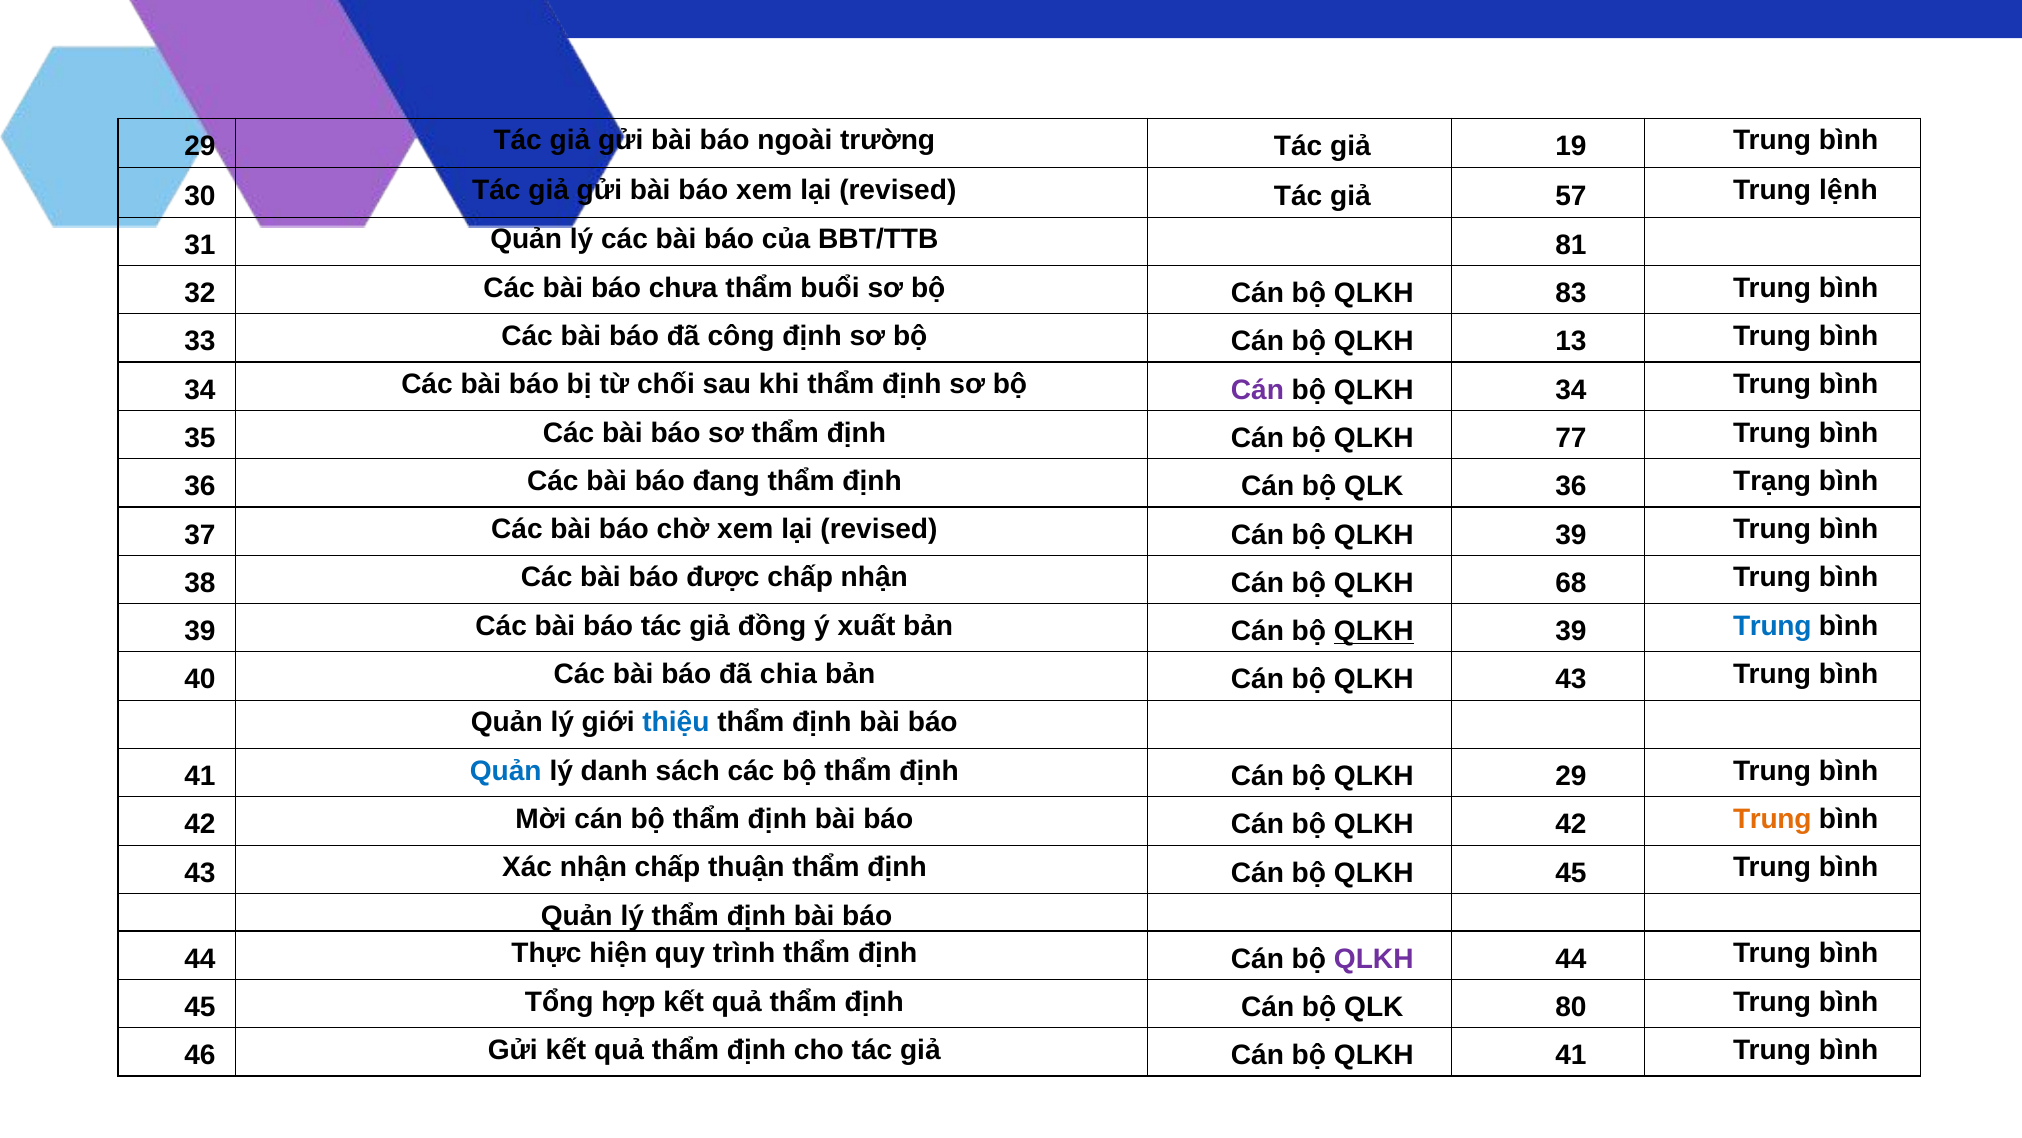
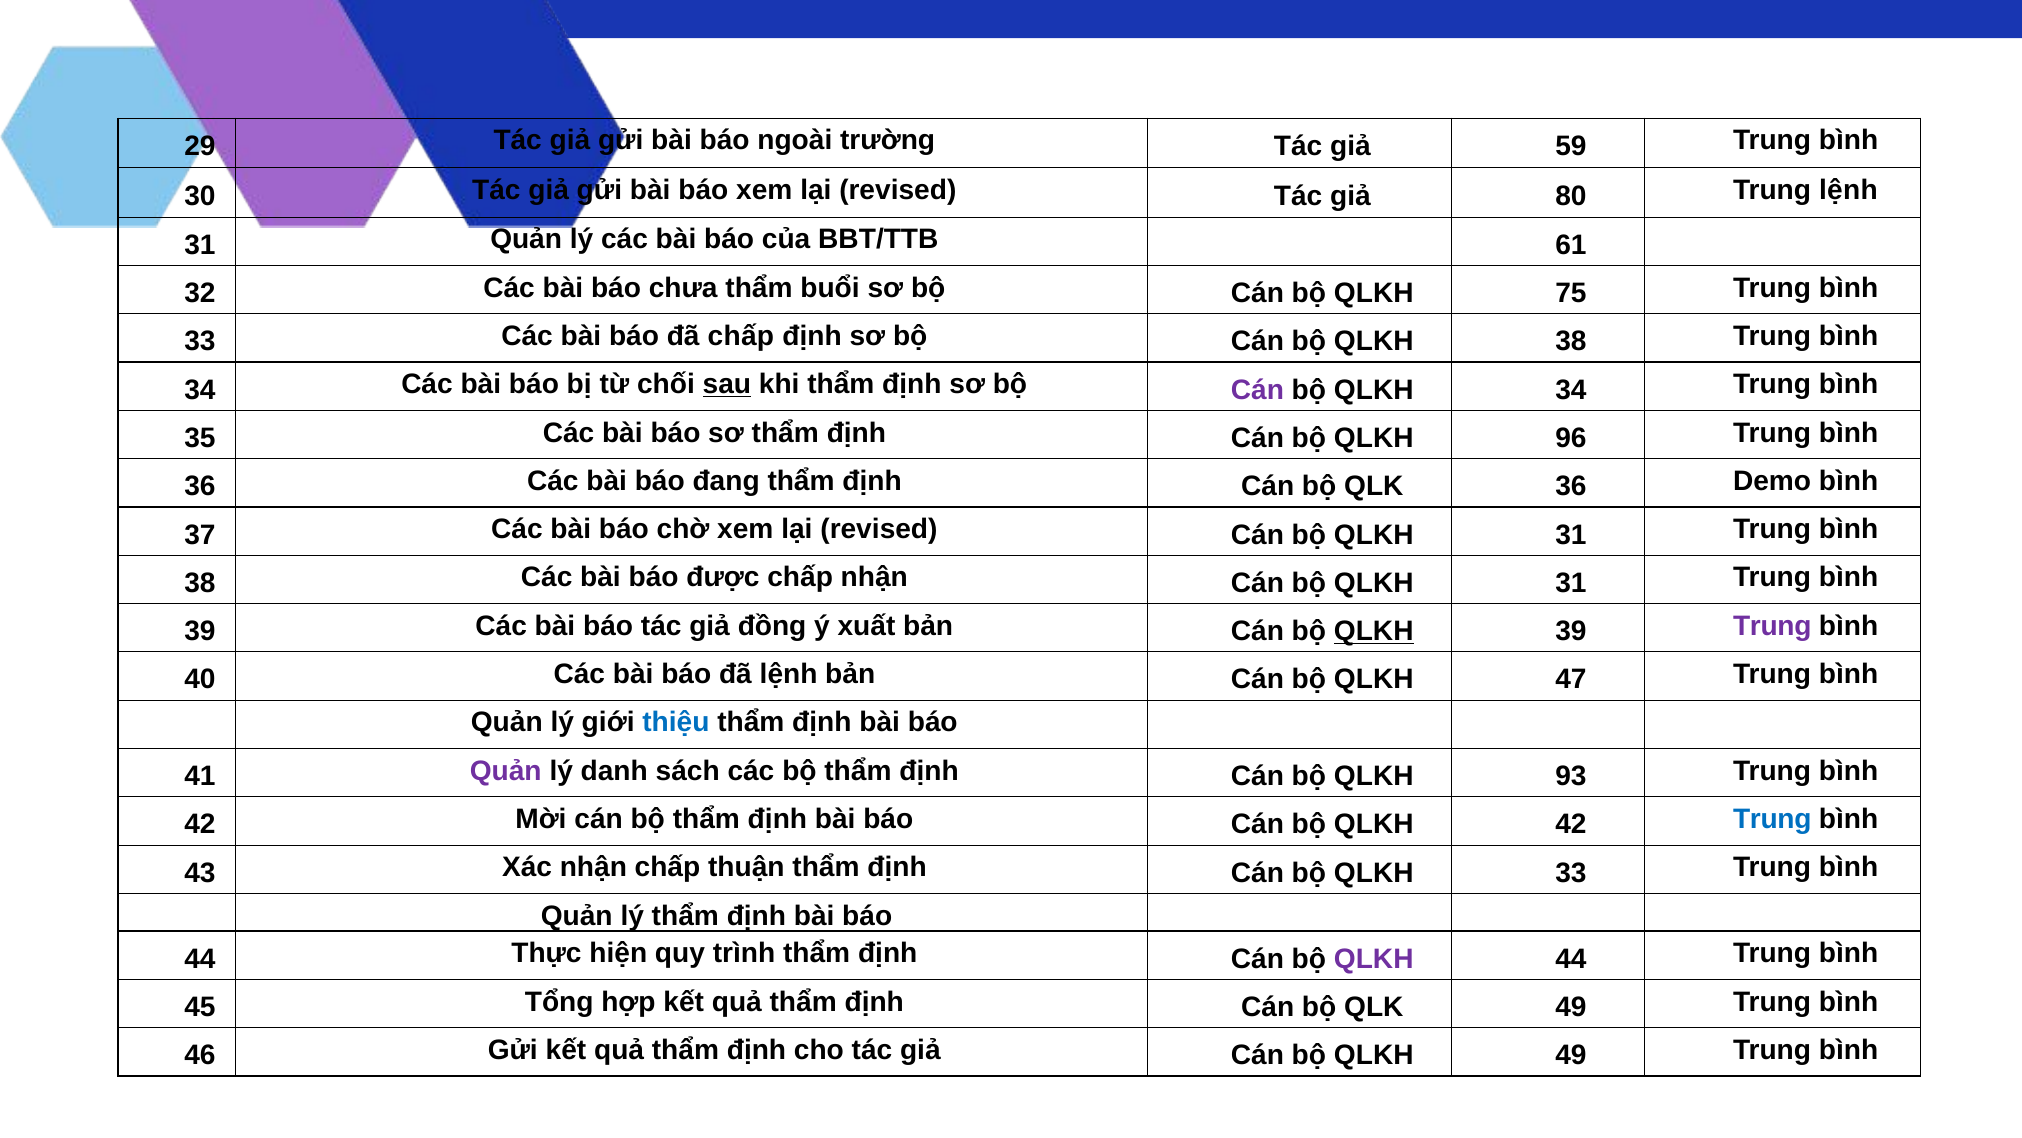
19: 19 -> 59
57: 57 -> 80
81: 81 -> 61
83: 83 -> 75
đã công: công -> chấp
QLKH 13: 13 -> 38
sau underline: none -> present
77: 77 -> 96
Trạng: Trạng -> Demo
39 at (1571, 534): 39 -> 31
68 at (1571, 583): 68 -> 31
Trung at (1772, 626) colour: blue -> purple
đã chia: chia -> lệnh
QLKH 43: 43 -> 47
Quản at (506, 771) colour: blue -> purple
QLKH 29: 29 -> 93
Trung at (1772, 819) colour: orange -> blue
QLKH 45: 45 -> 33
QLK 80: 80 -> 49
QLKH 41: 41 -> 49
